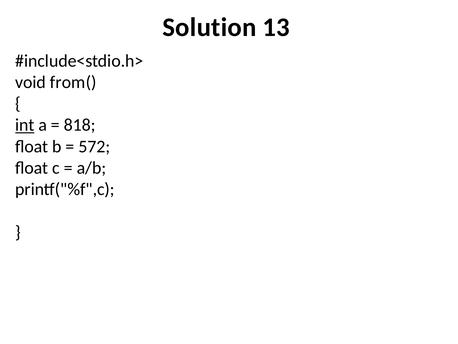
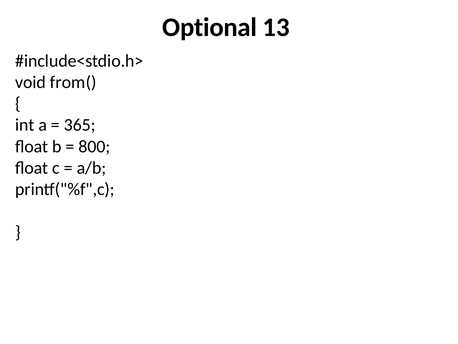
Solution: Solution -> Optional
int underline: present -> none
818: 818 -> 365
572: 572 -> 800
